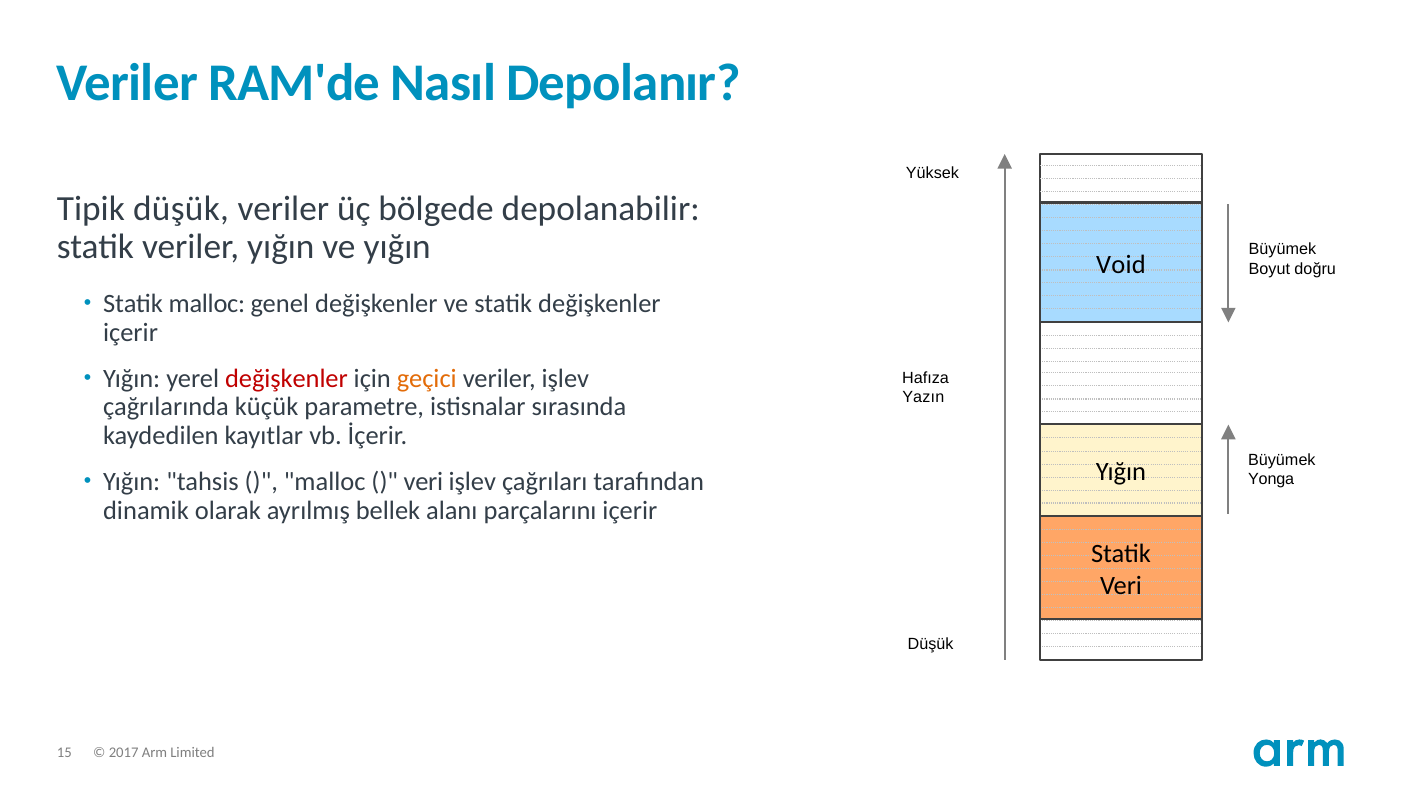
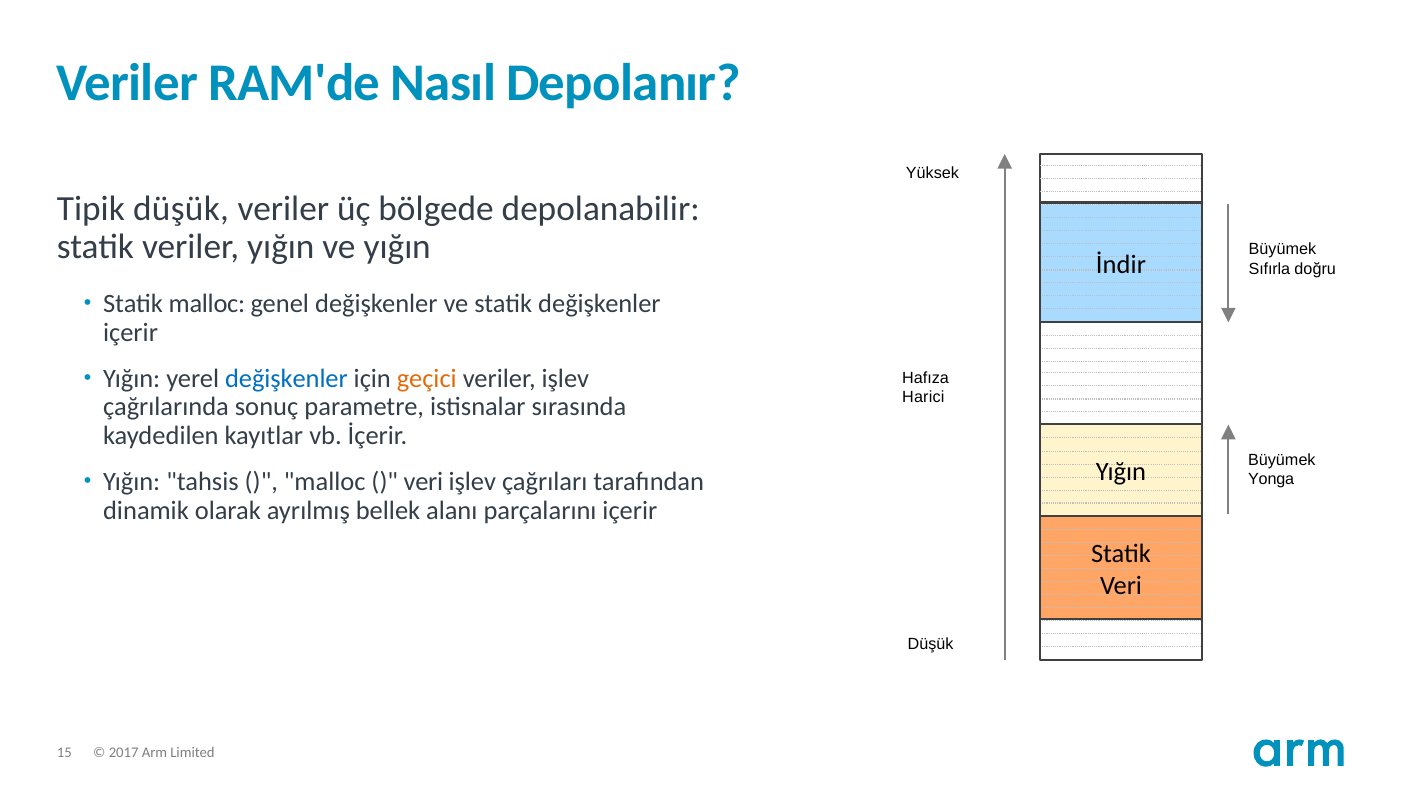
Void: Void -> İndir
Boyut: Boyut -> Sıfırla
değişkenler at (286, 379) colour: red -> blue
Yazın: Yazın -> Harici
küçük: küçük -> sonuç
